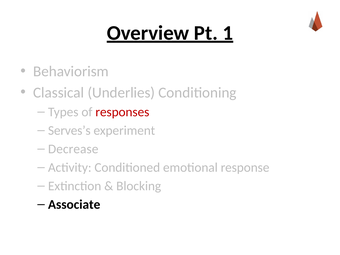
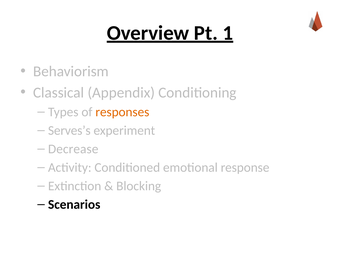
Underlies: Underlies -> Appendix
responses colour: red -> orange
Associate: Associate -> Scenarios
